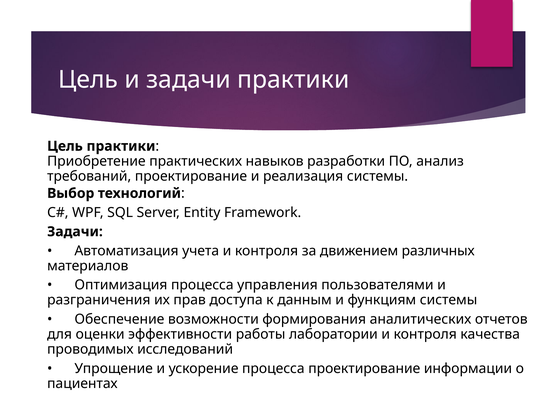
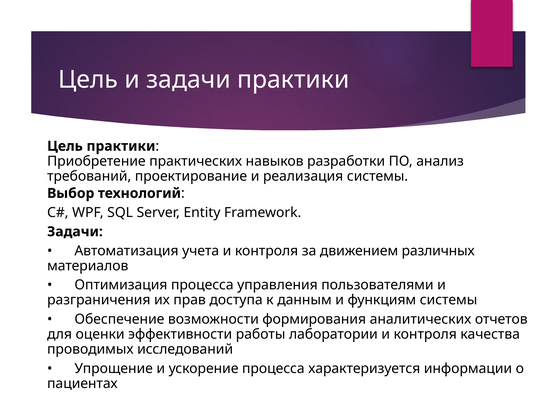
процесса проектирование: проектирование -> характеризуется
